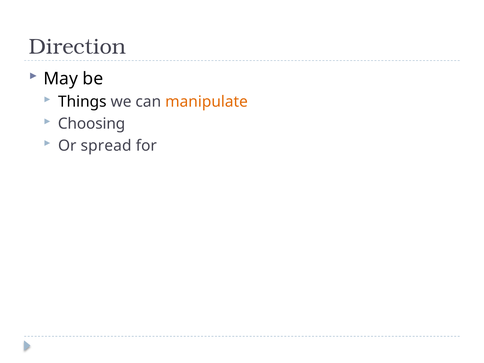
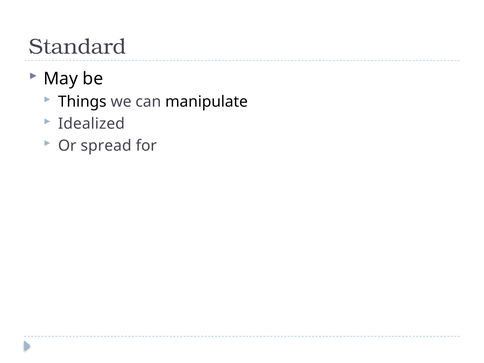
Direction: Direction -> Standard
manipulate colour: orange -> black
Choosing: Choosing -> Idealized
